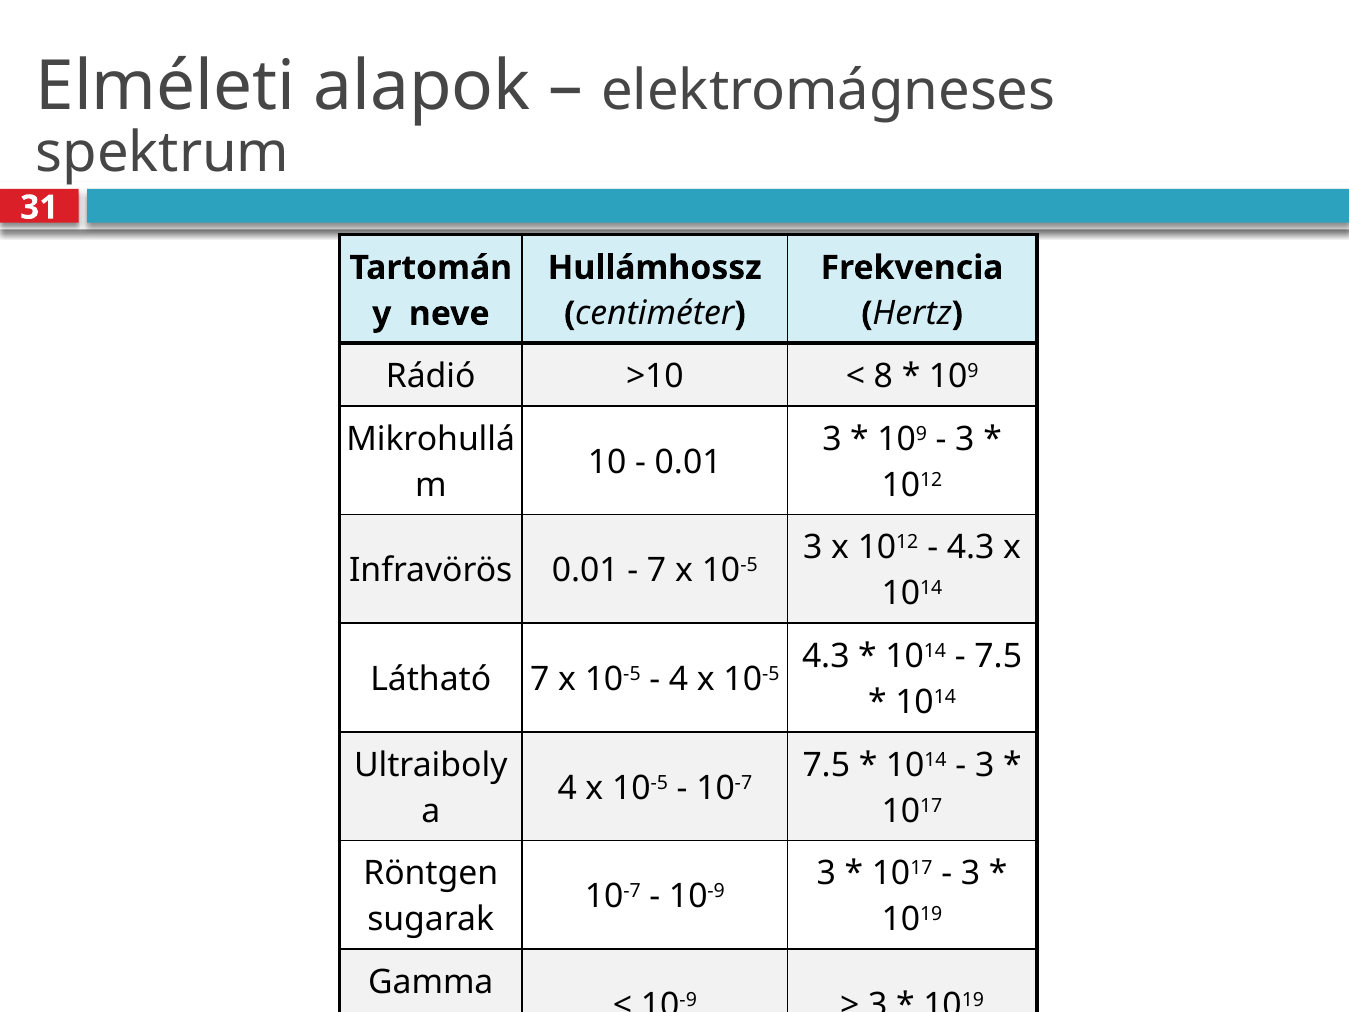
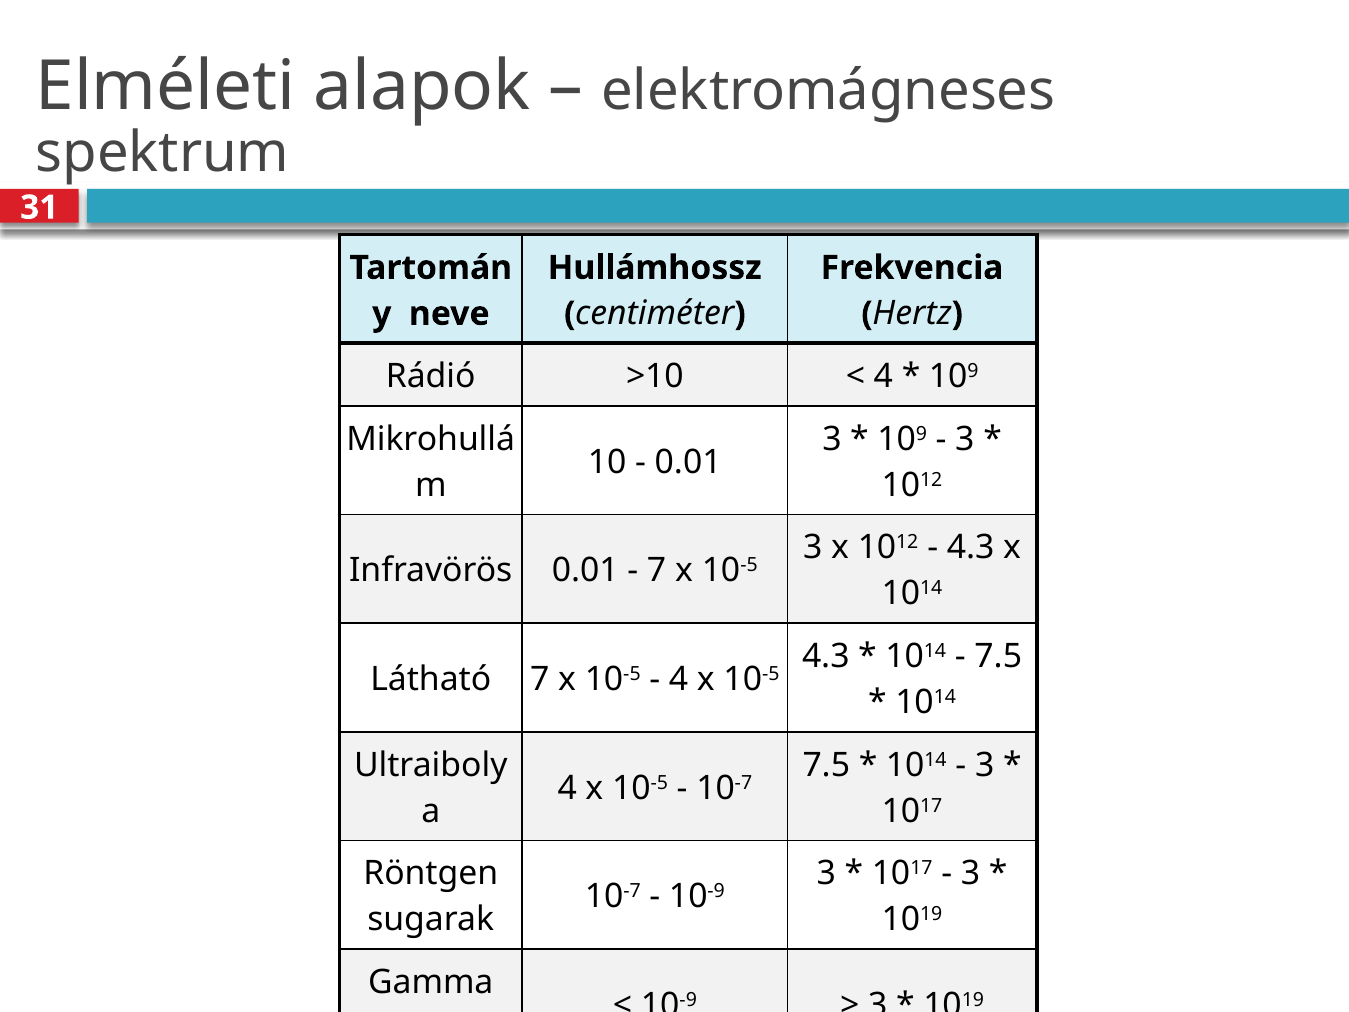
8 at (883, 376): 8 -> 4
